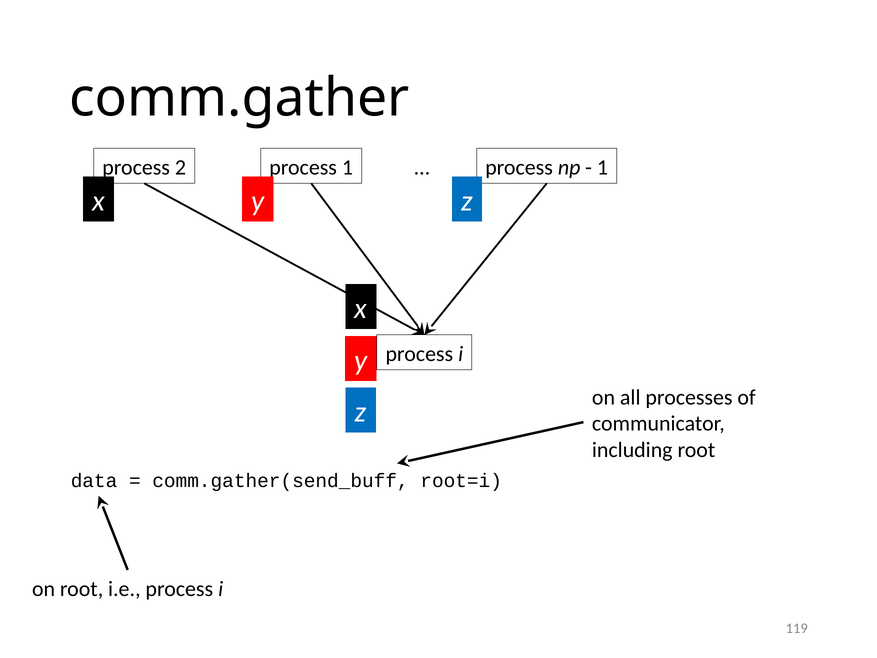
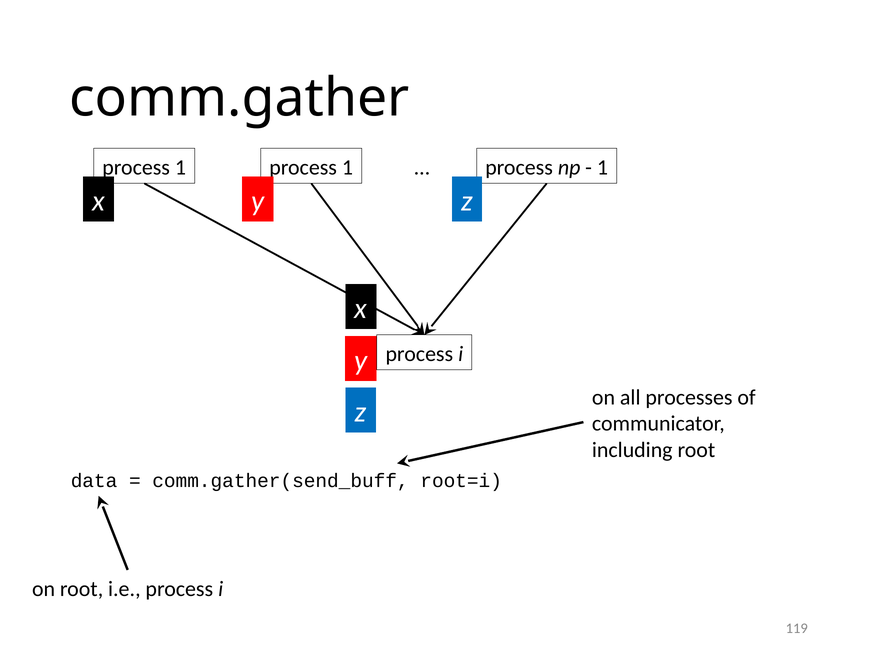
2 at (180, 167): 2 -> 1
